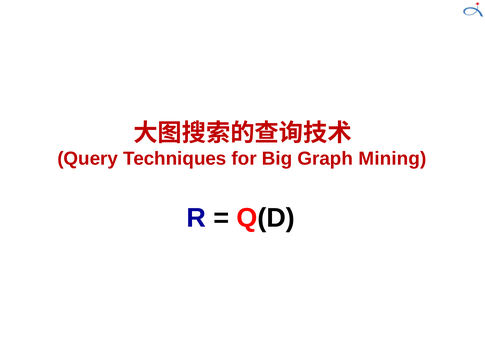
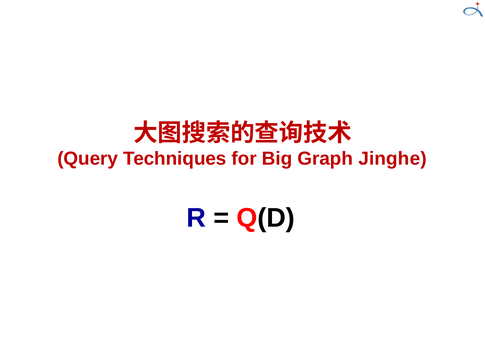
Mining: Mining -> Jinghe
